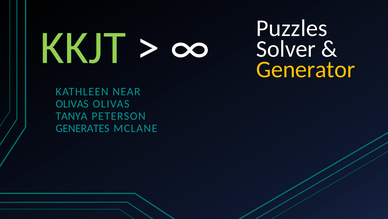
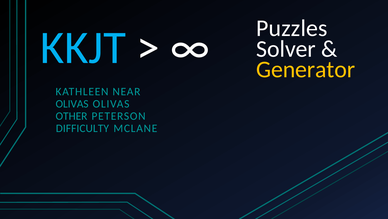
KKJT colour: light green -> light blue
TANYA: TANYA -> OTHER
GENERATES: GENERATES -> DIFFICULTY
